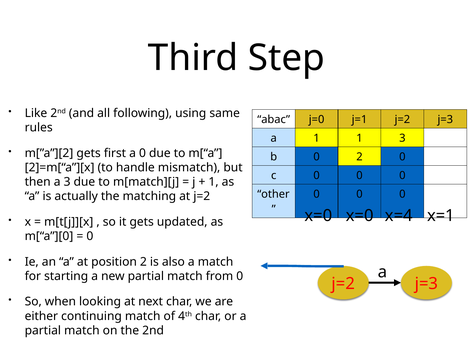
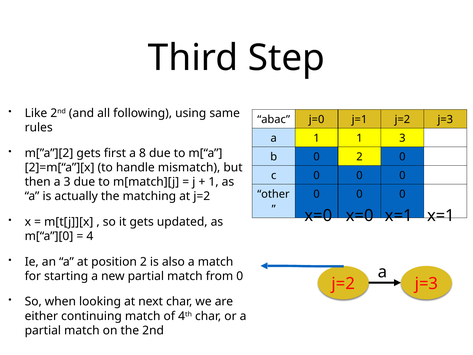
a 0: 0 -> 8
x=0 x=4: x=4 -> x=1
0 at (90, 236): 0 -> 4
